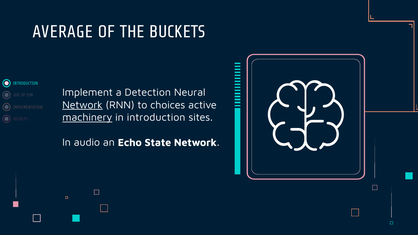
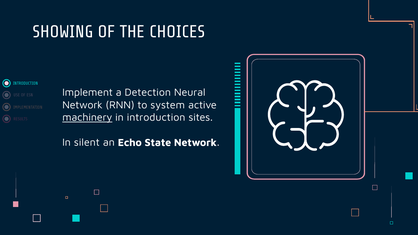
AVERAGE: AVERAGE -> SHOWING
BUCKETS: BUCKETS -> CHOICES
Network at (82, 105) underline: present -> none
choices: choices -> system
audio: audio -> silent
